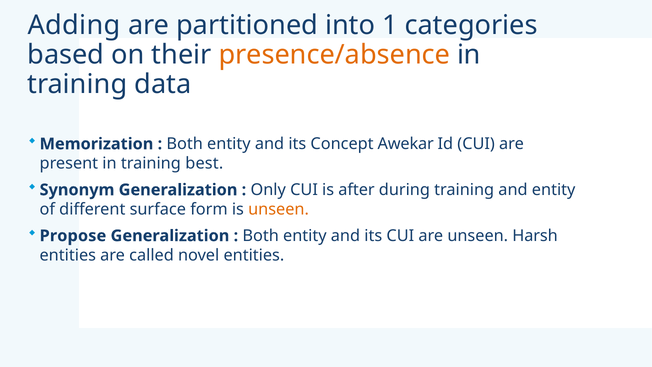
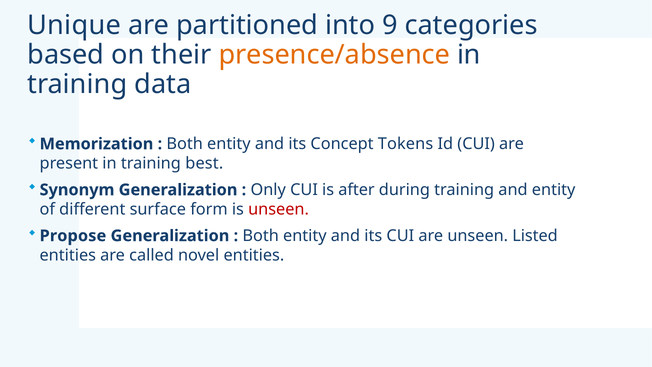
Adding: Adding -> Unique
1: 1 -> 9
Awekar: Awekar -> Tokens
unseen at (279, 209) colour: orange -> red
Harsh: Harsh -> Listed
